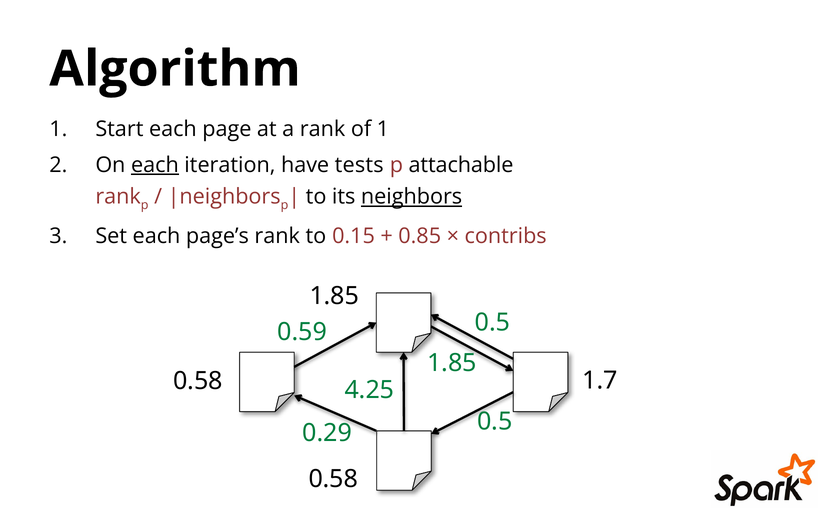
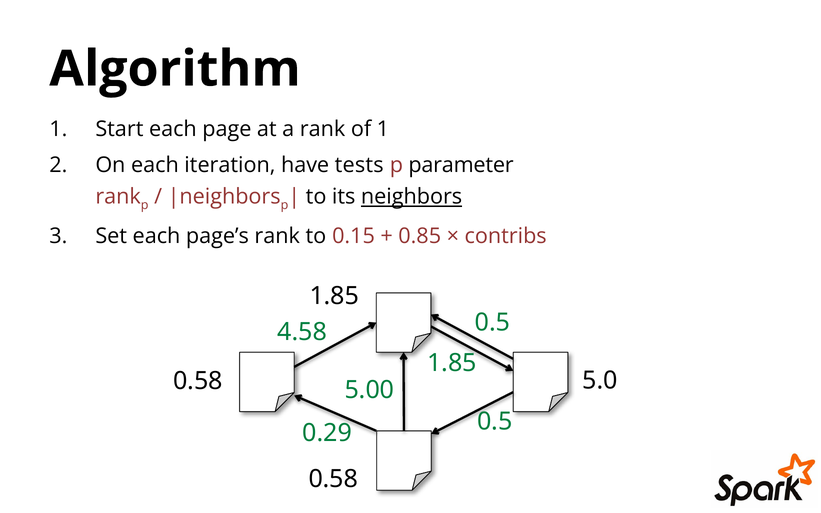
each at (155, 165) underline: present -> none
attachable: attachable -> parameter
0.59: 0.59 -> 4.58
1.7: 1.7 -> 5.0
4.25: 4.25 -> 5.00
